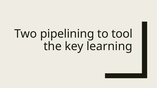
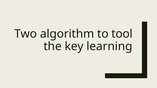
pipelining: pipelining -> algorithm
